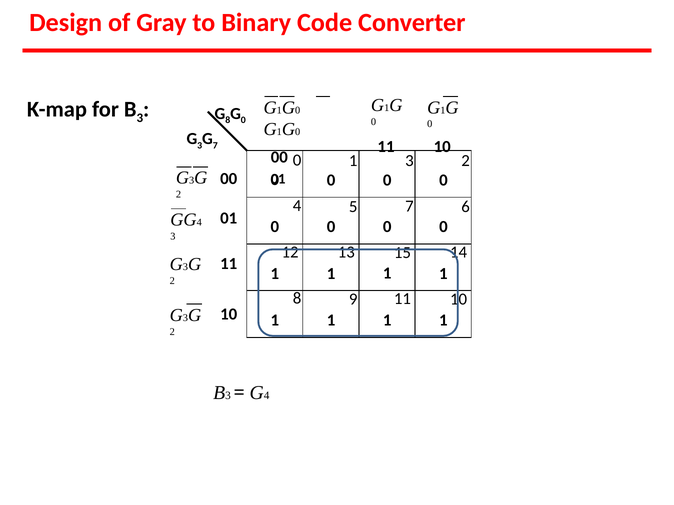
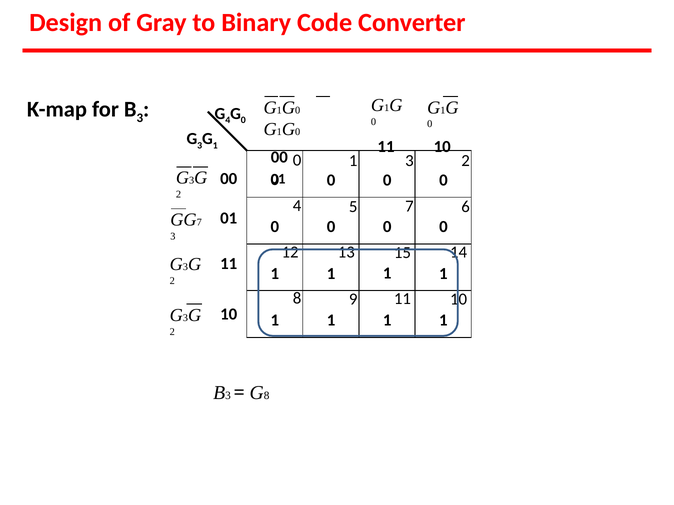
8 at (228, 120): 8 -> 4
7 at (215, 146): 7 -> 1
4 at (199, 223): 4 -> 7
4 at (267, 396): 4 -> 8
